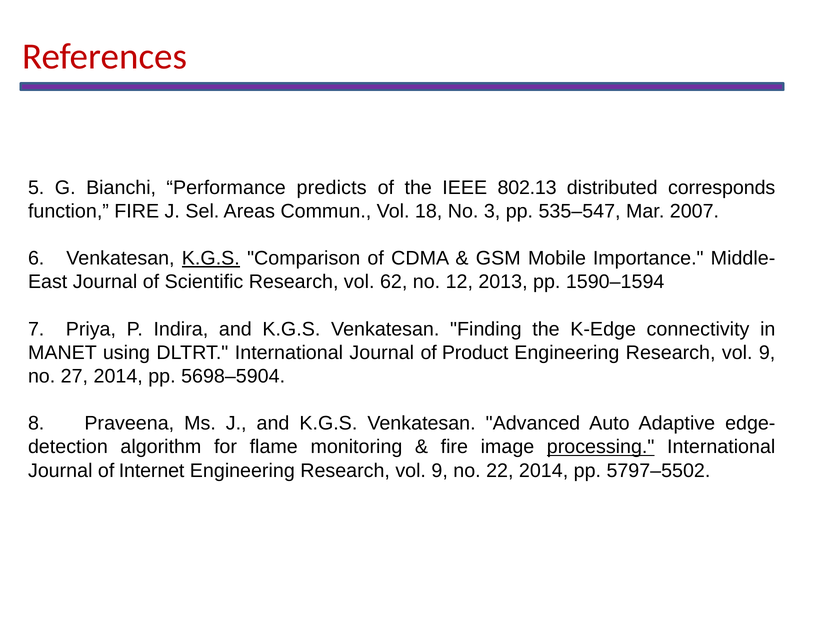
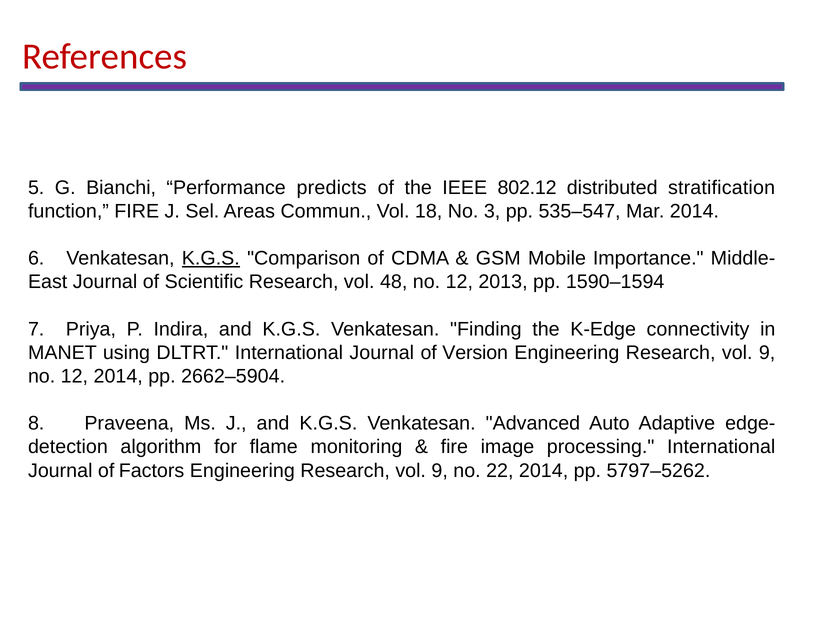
802.13: 802.13 -> 802.12
corresponds: corresponds -> stratification
Mar 2007: 2007 -> 2014
62: 62 -> 48
Product: Product -> Version
27 at (74, 376): 27 -> 12
5698–5904: 5698–5904 -> 2662–5904
processing underline: present -> none
Internet: Internet -> Factors
5797–5502: 5797–5502 -> 5797–5262
